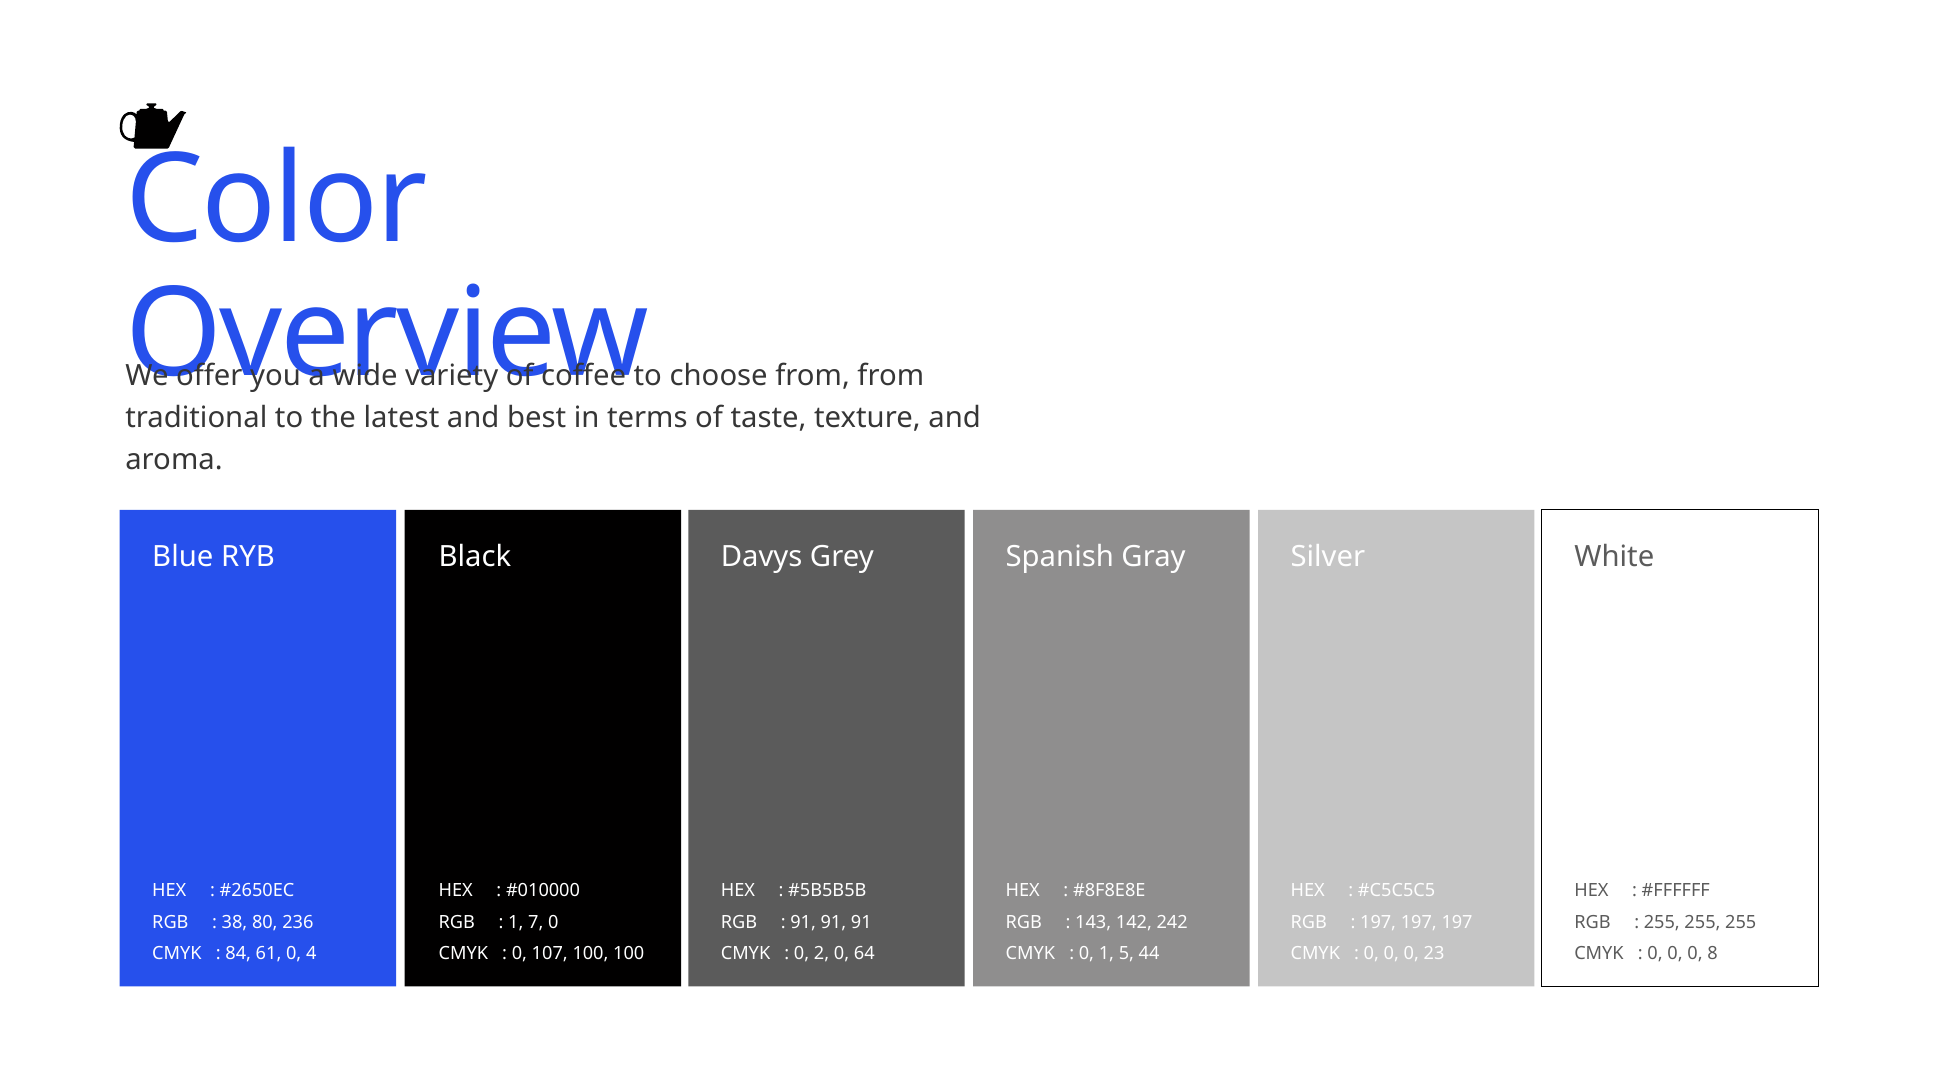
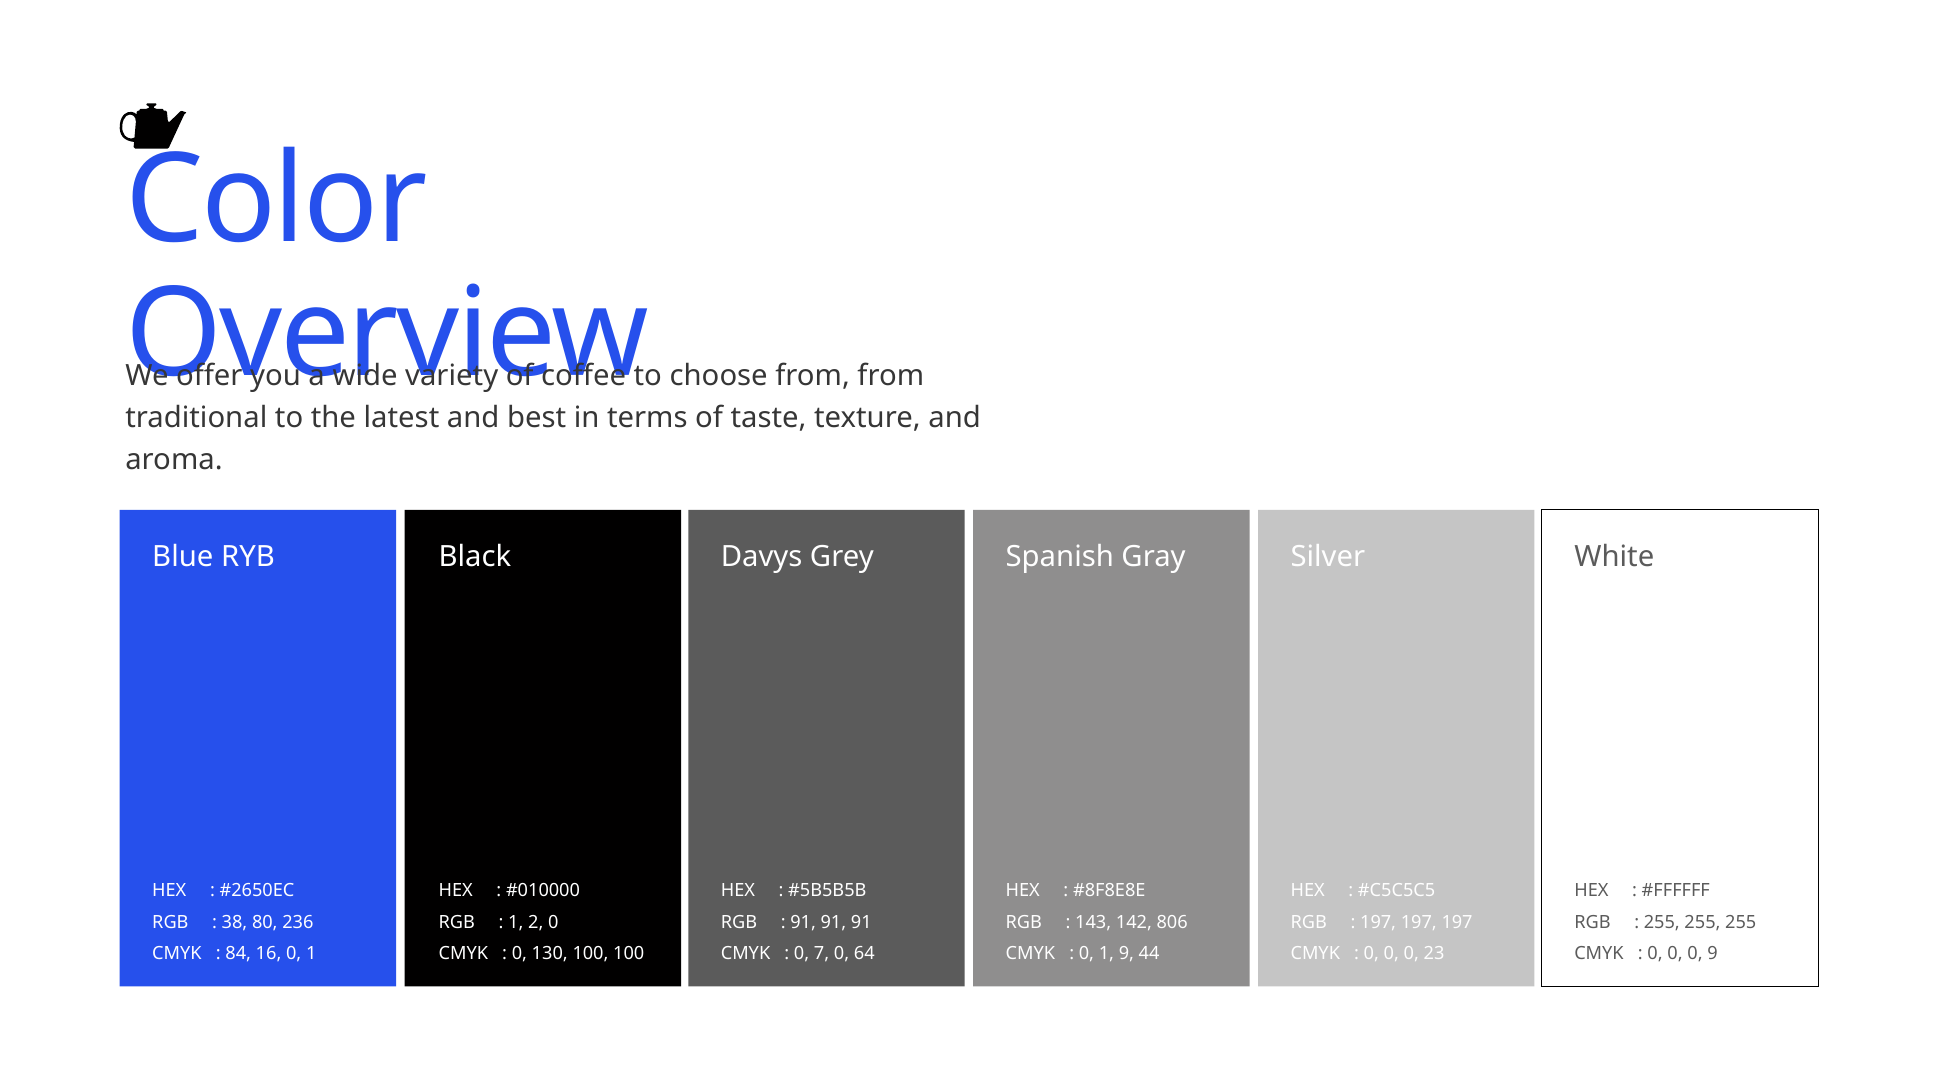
7: 7 -> 2
242: 242 -> 806
61: 61 -> 16
4 at (311, 954): 4 -> 1
107: 107 -> 130
2: 2 -> 7
1 5: 5 -> 9
0 8: 8 -> 9
